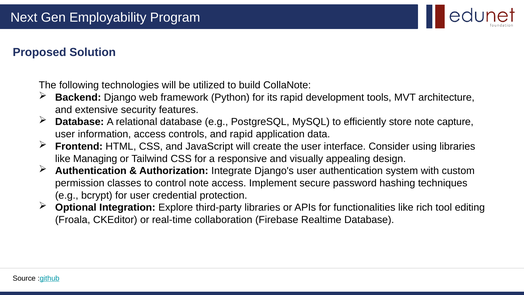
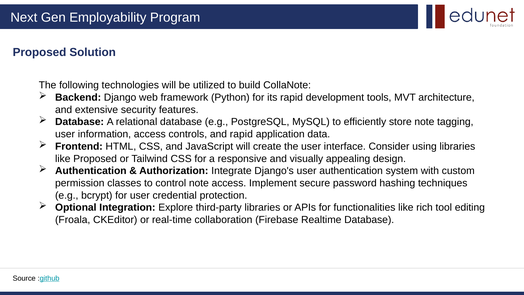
capture: capture -> tagging
like Managing: Managing -> Proposed
